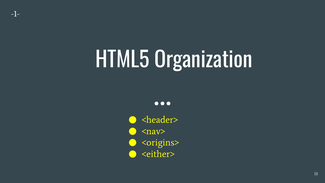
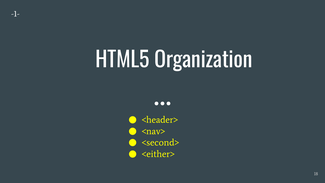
<origins>: <origins> -> <second>
